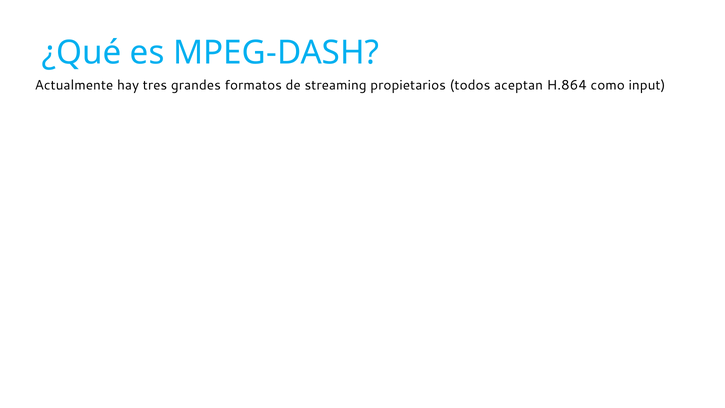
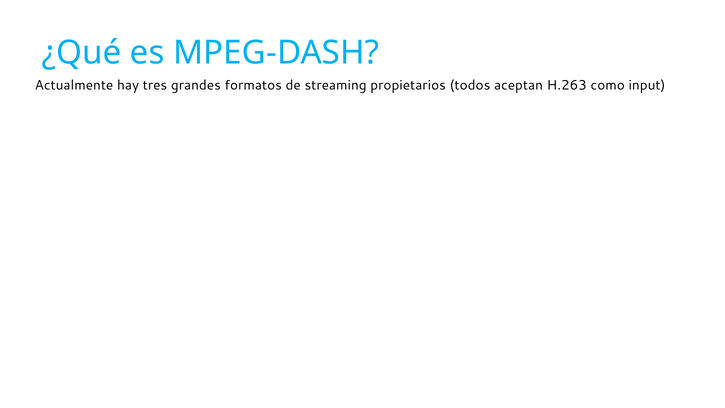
H.864: H.864 -> H.263
